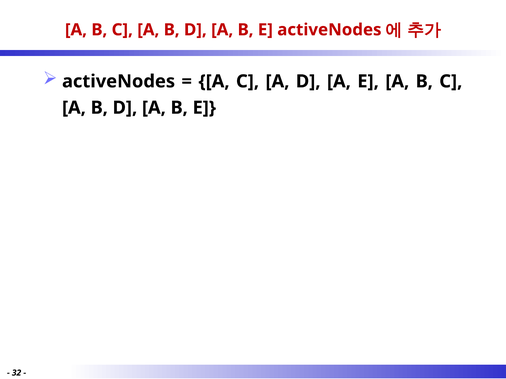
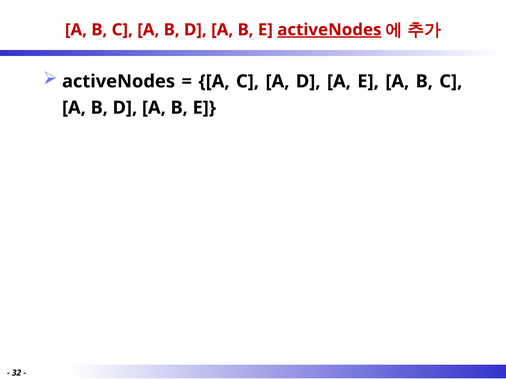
activeNodes at (329, 30) underline: none -> present
